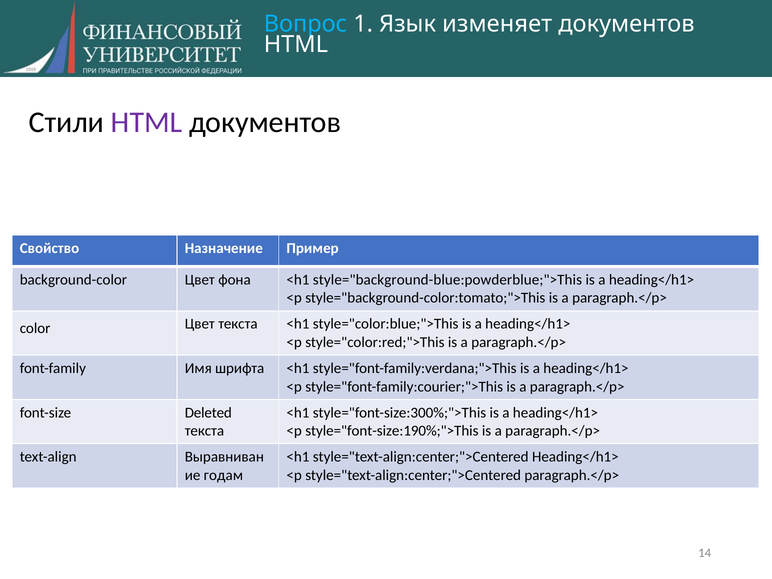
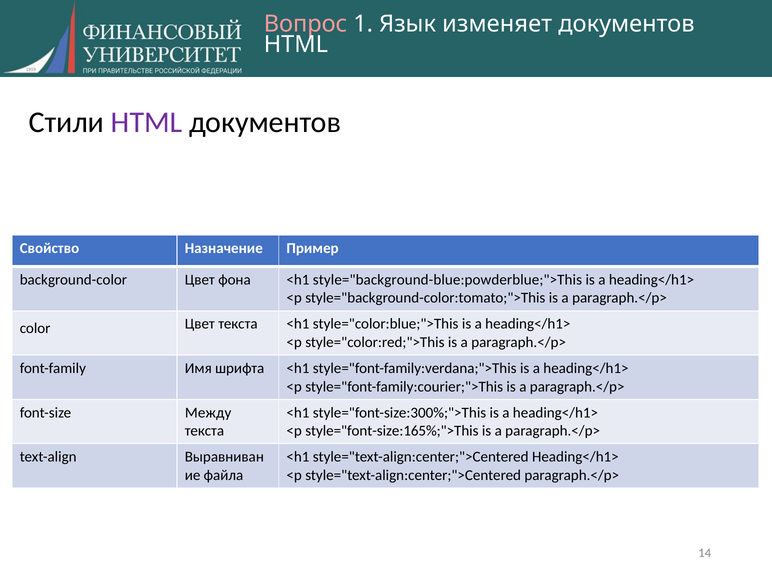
Вопрос colour: light blue -> pink
Deleted: Deleted -> Между
style="font-size:190%;">This: style="font-size:190%;">This -> style="font-size:165%;">This
годам: годам -> файла
